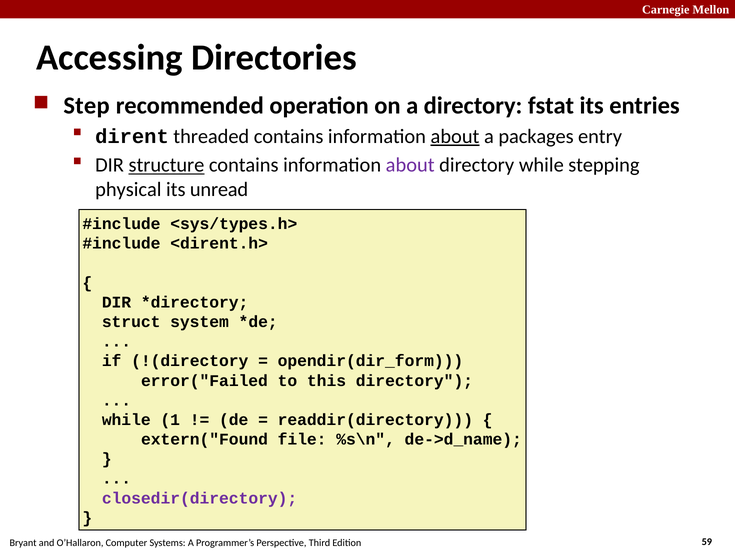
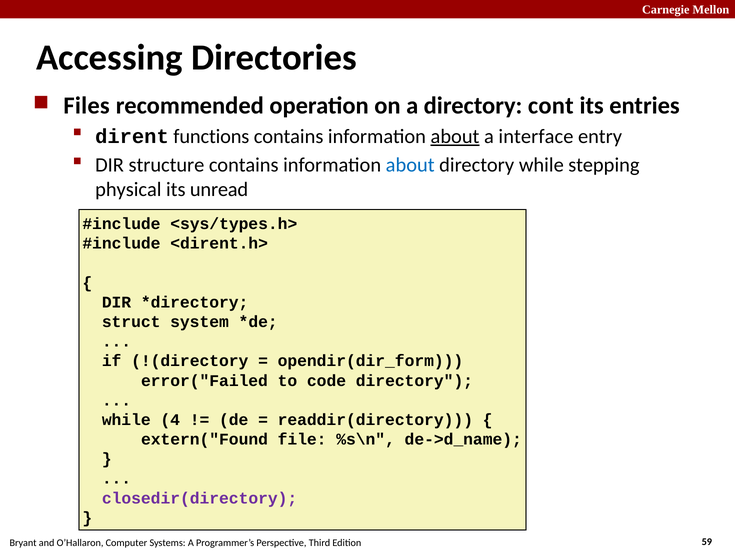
Step: Step -> Files
fstat: fstat -> cont
threaded: threaded -> functions
packages: packages -> interface
structure underline: present -> none
about at (410, 165) colour: purple -> blue
this: this -> code
1: 1 -> 4
